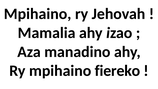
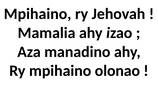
fiereko: fiereko -> olonao
